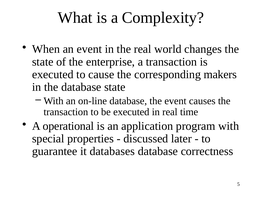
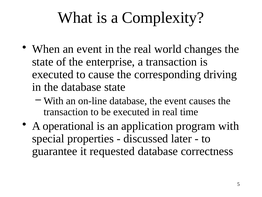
makers: makers -> driving
databases: databases -> requested
